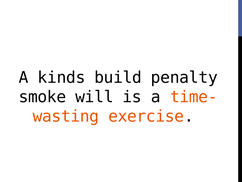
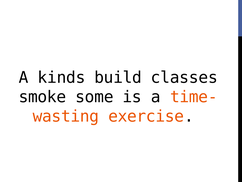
penalty: penalty -> classes
will: will -> some
